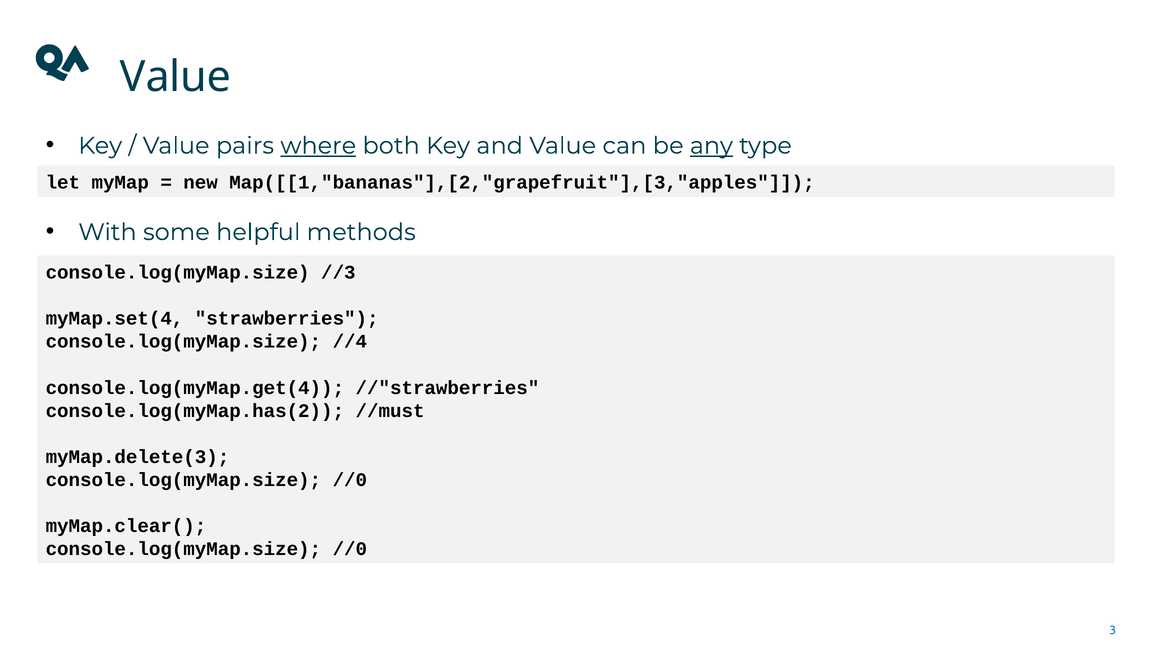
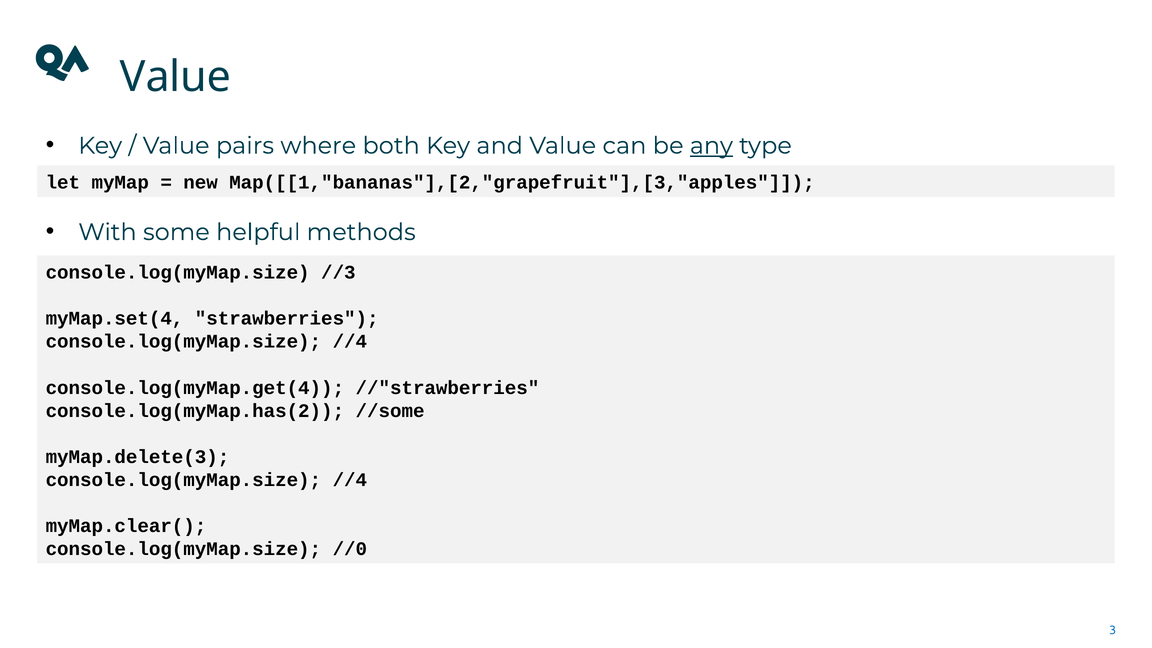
where underline: present -> none
//must: //must -> //some
//0 at (350, 480): //0 -> //4
